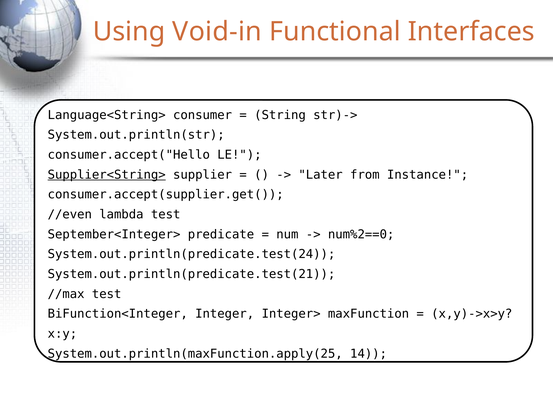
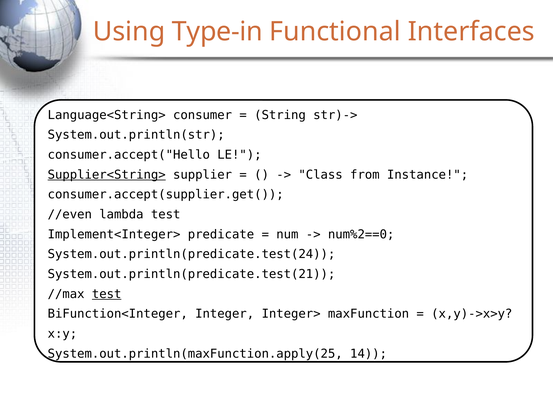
Void-in: Void-in -> Type-in
Later: Later -> Class
September<Integer>: September<Integer> -> Implement<Integer>
test at (107, 294) underline: none -> present
